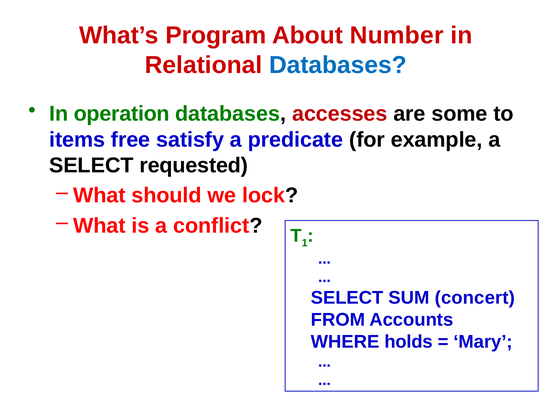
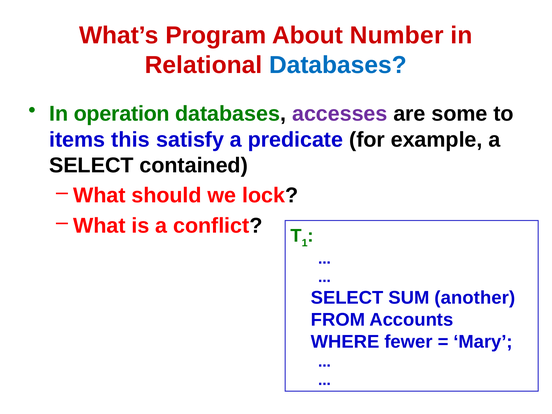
accesses colour: red -> purple
free: free -> this
requested: requested -> contained
concert: concert -> another
holds: holds -> fewer
